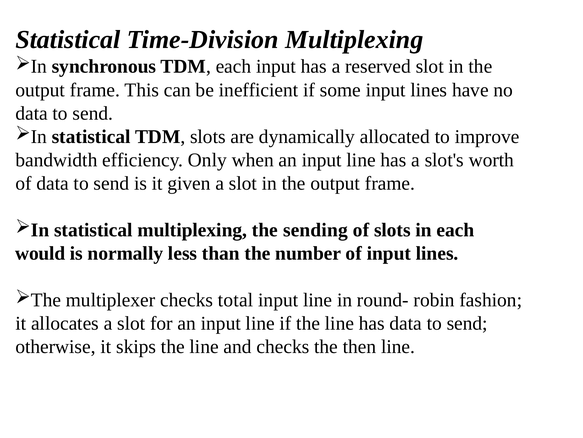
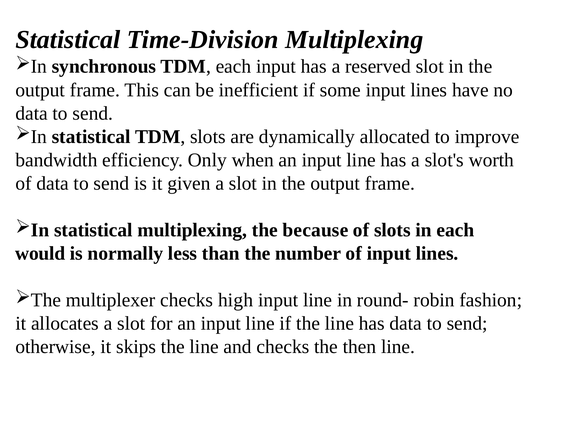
sending: sending -> because
total: total -> high
